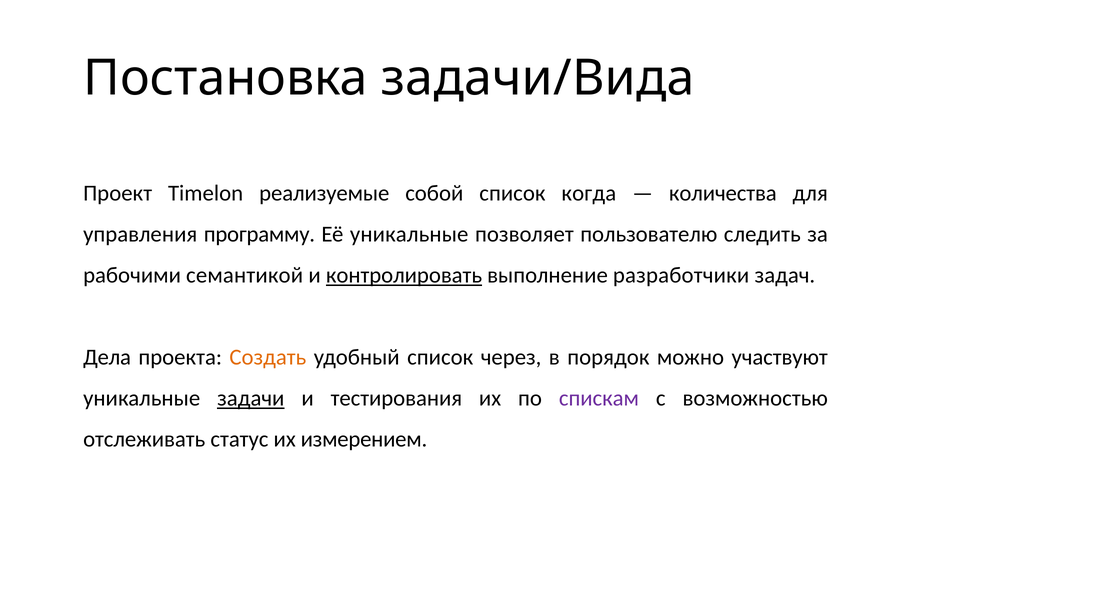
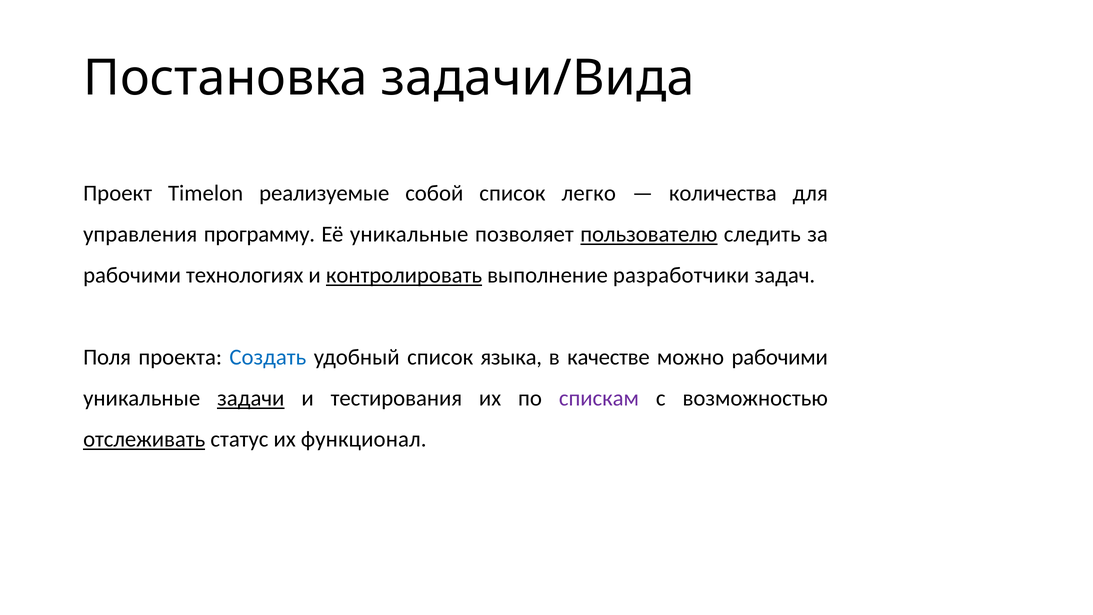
когда: когда -> легко
пользователю underline: none -> present
семантикой: семантикой -> технологиях
Дела: Дела -> Поля
Создать colour: orange -> blue
через: через -> языка
порядок: порядок -> качестве
можно участвуют: участвуют -> рабочими
отслеживать underline: none -> present
измерением: измерением -> функционал
